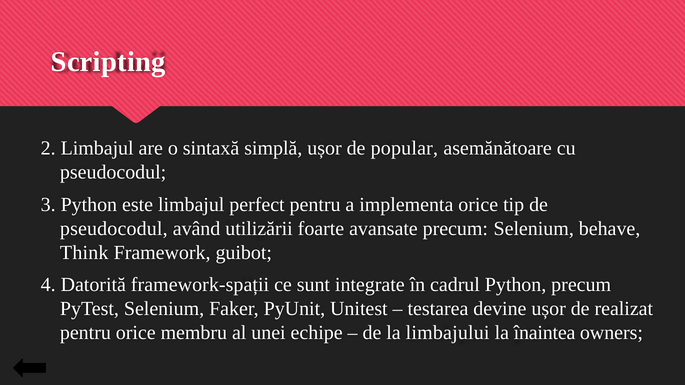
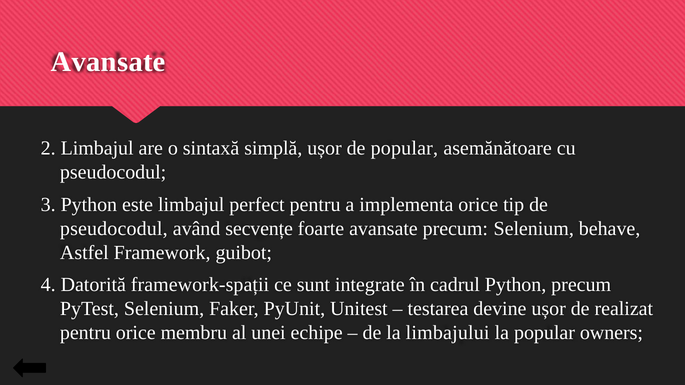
Scripting at (108, 62): Scripting -> Avansate
utilizării: utilizării -> secvențe
Think: Think -> Astfel
la înaintea: înaintea -> popular
